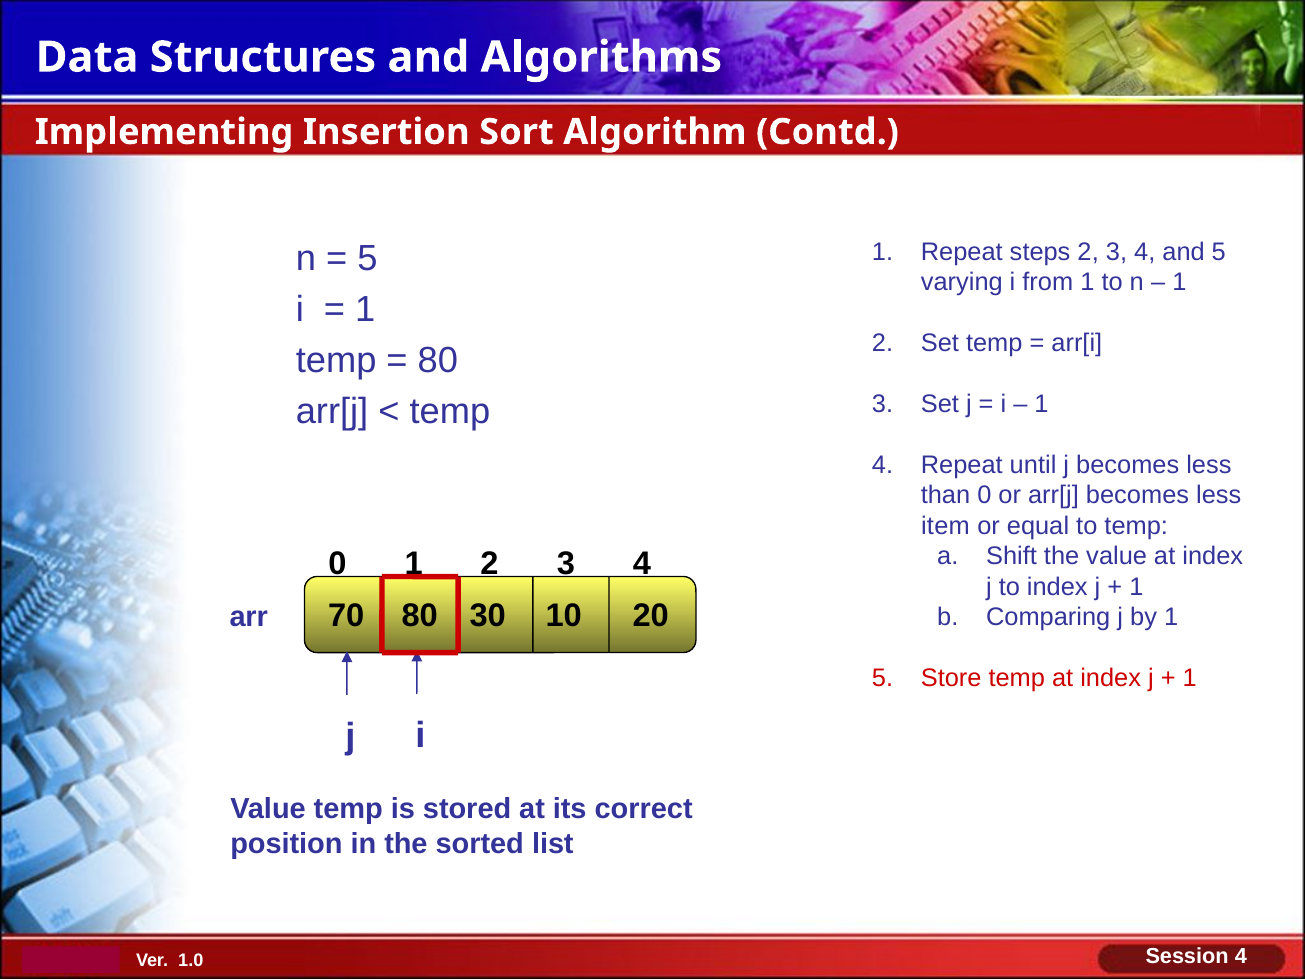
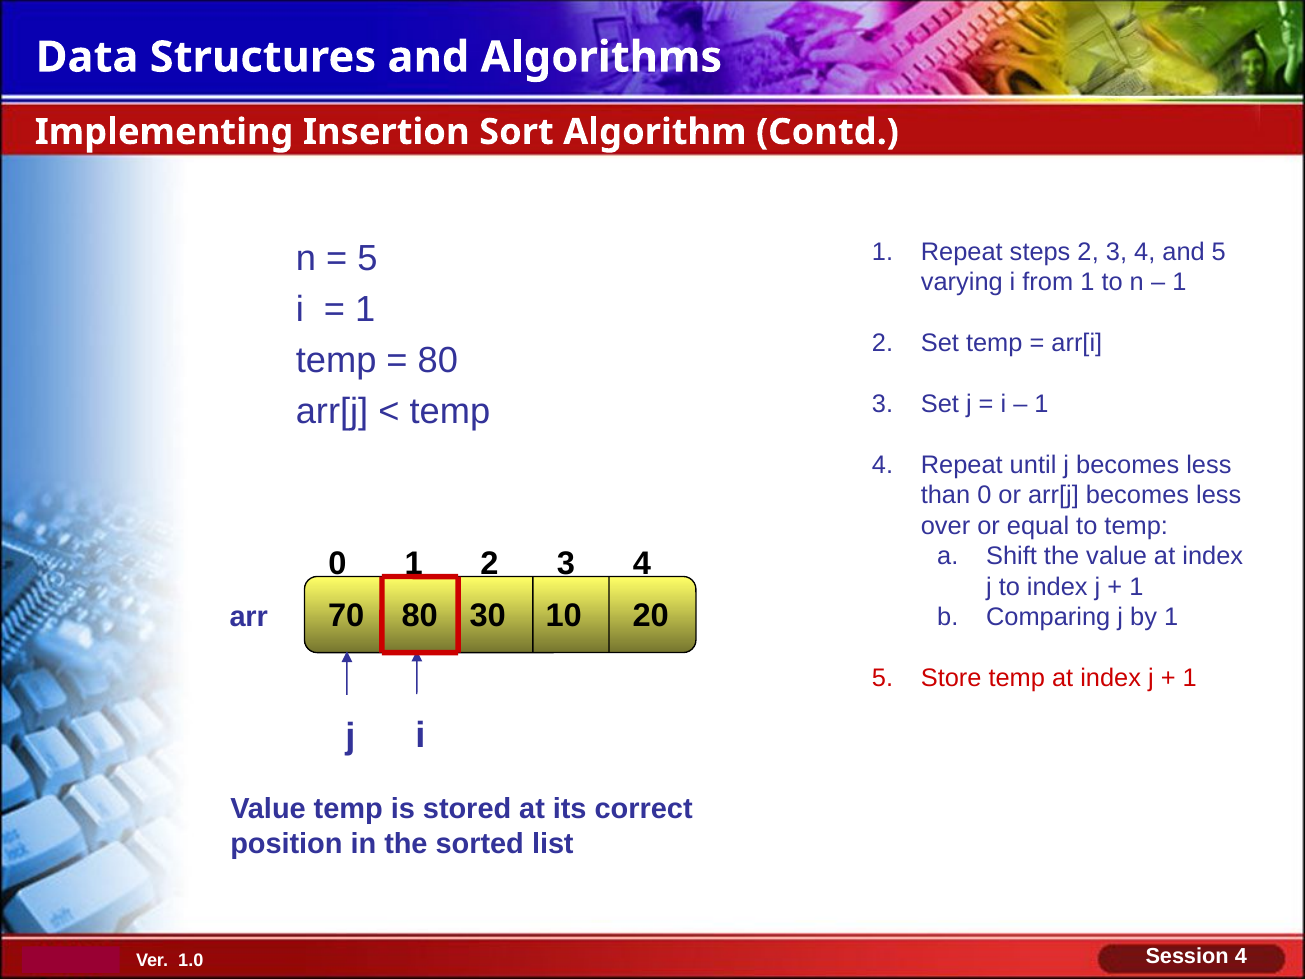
item: item -> over
